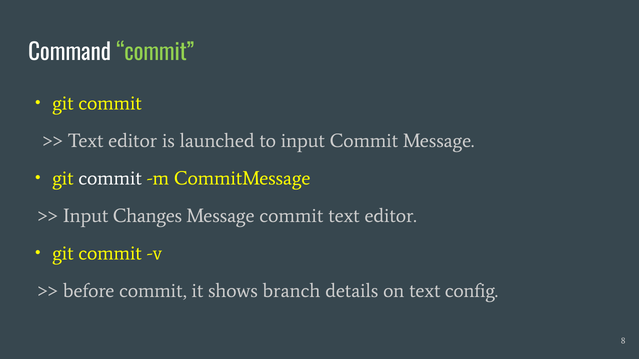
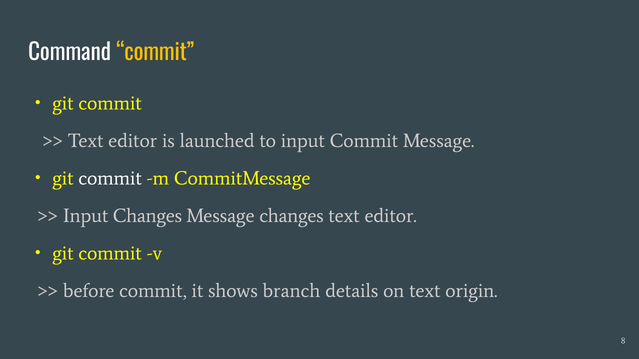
commit at (155, 53) colour: light green -> yellow
Message commit: commit -> changes
config: config -> origin
